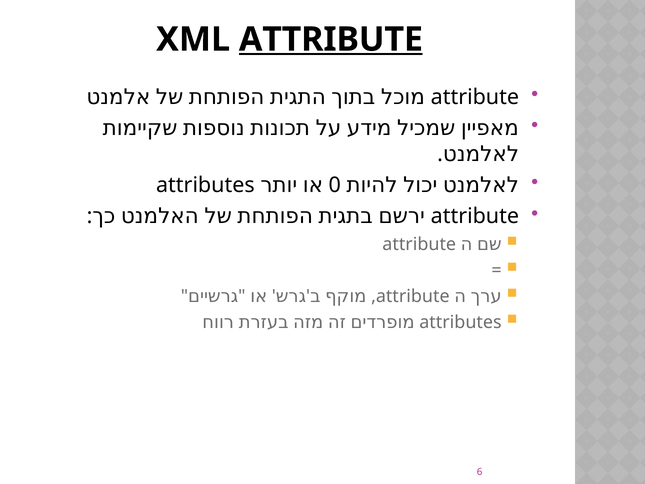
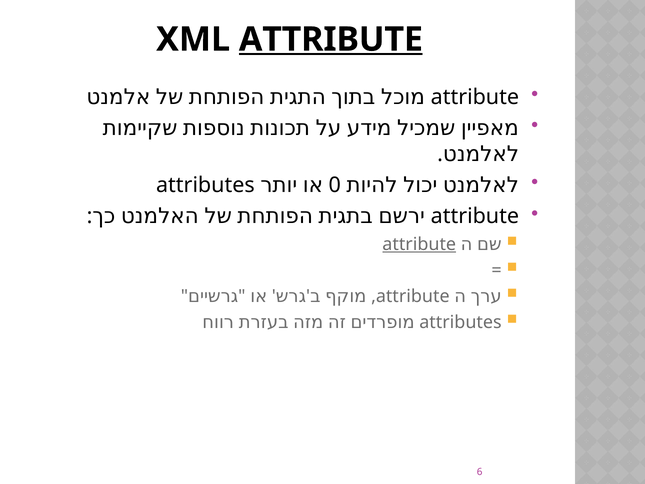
attribute at (419, 244) underline: none -> present
